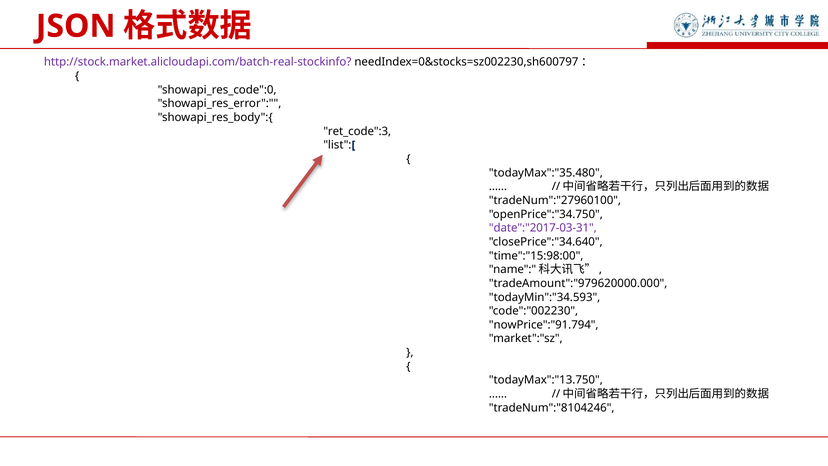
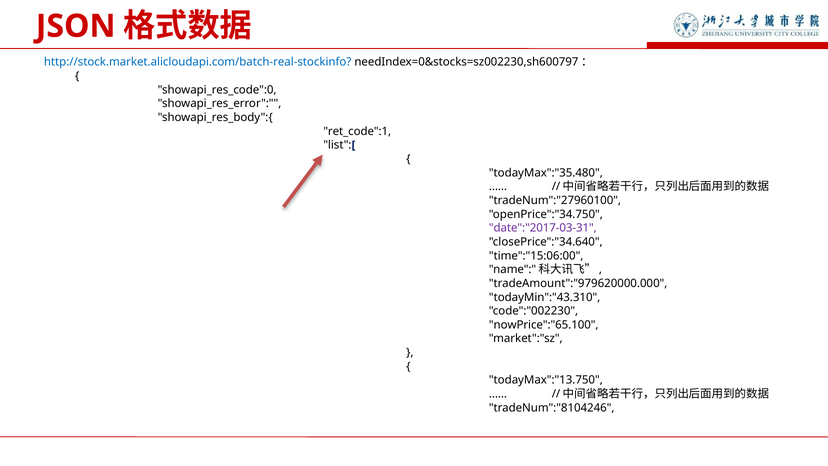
http://stock.market.alicloudapi.com/batch-real-stockinfo colour: purple -> blue
ret_code":3: ret_code":3 -> ret_code":1
time":"15:98:00: time":"15:98:00 -> time":"15:06:00
todayMin":"34.593: todayMin":"34.593 -> todayMin":"43.310
nowPrice":"91.794: nowPrice":"91.794 -> nowPrice":"65.100
